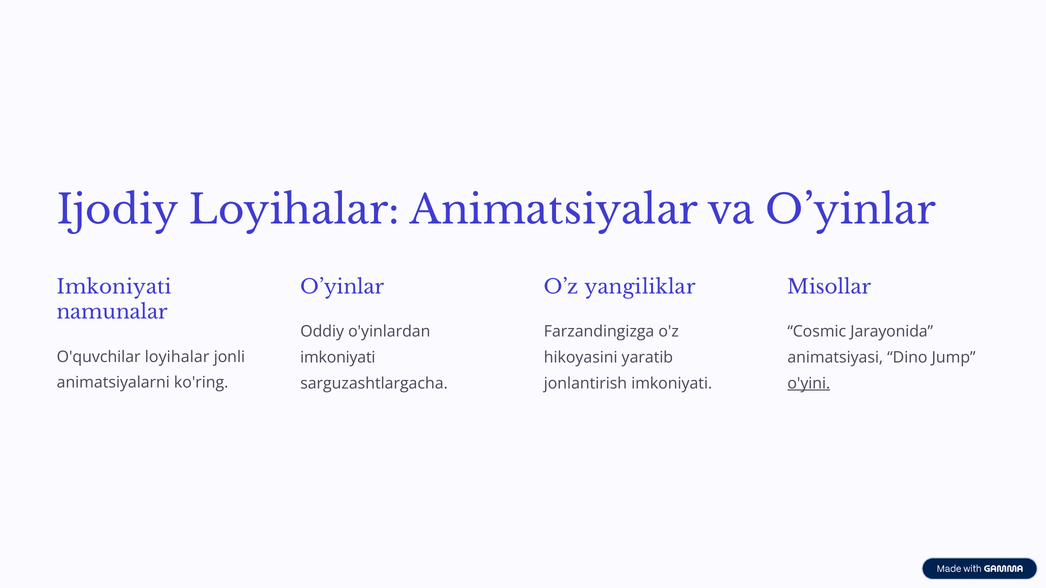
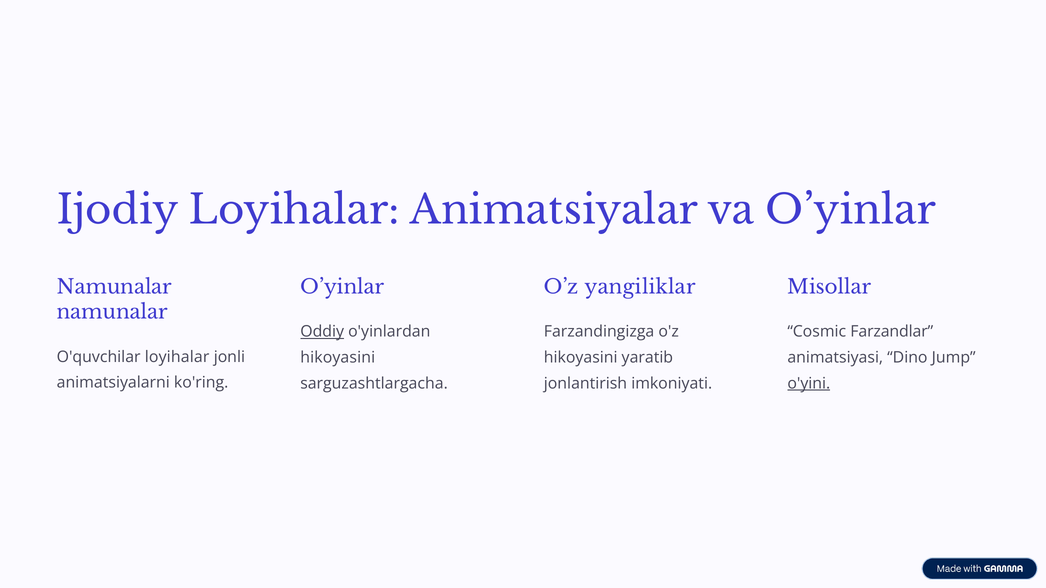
Imkoniyati at (114, 287): Imkoniyati -> Namunalar
Oddiy underline: none -> present
Jarayonida: Jarayonida -> Farzandlar
imkoniyati at (338, 358): imkoniyati -> hikoyasini
